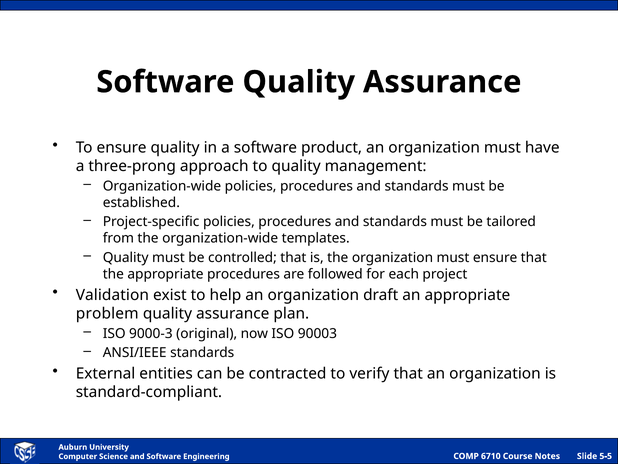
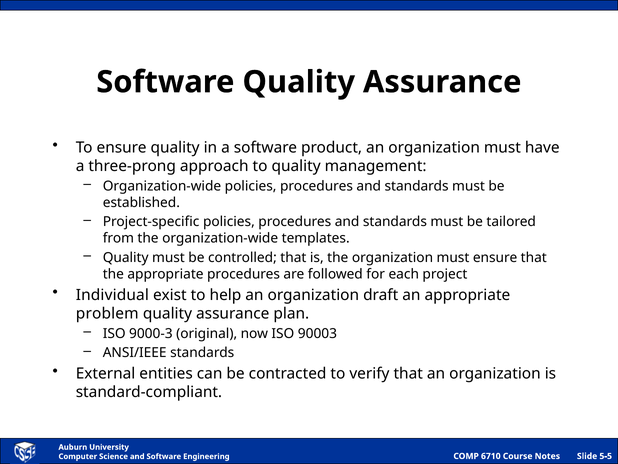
Validation: Validation -> Individual
